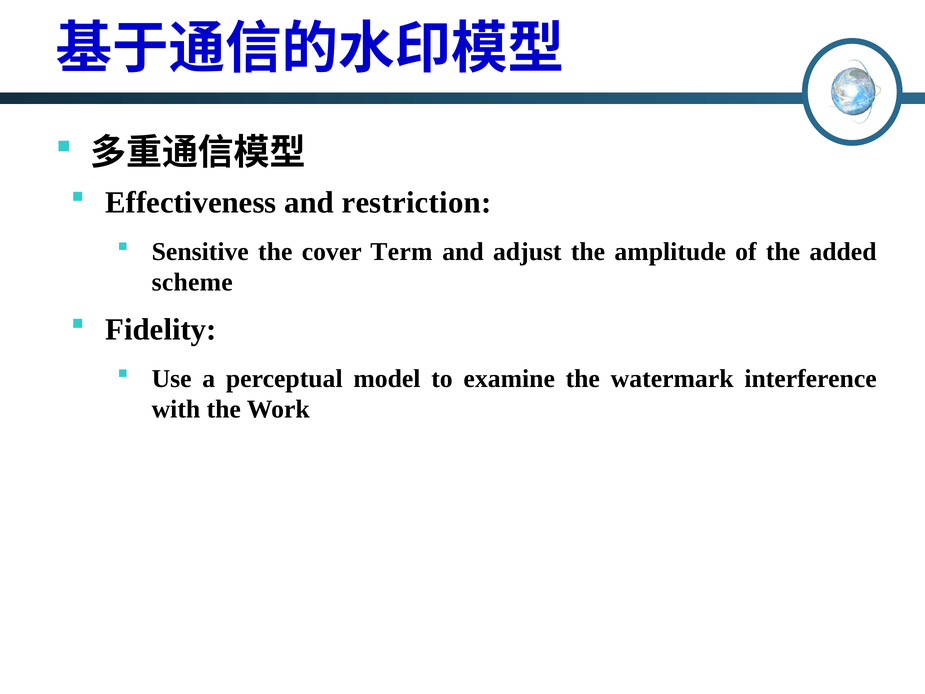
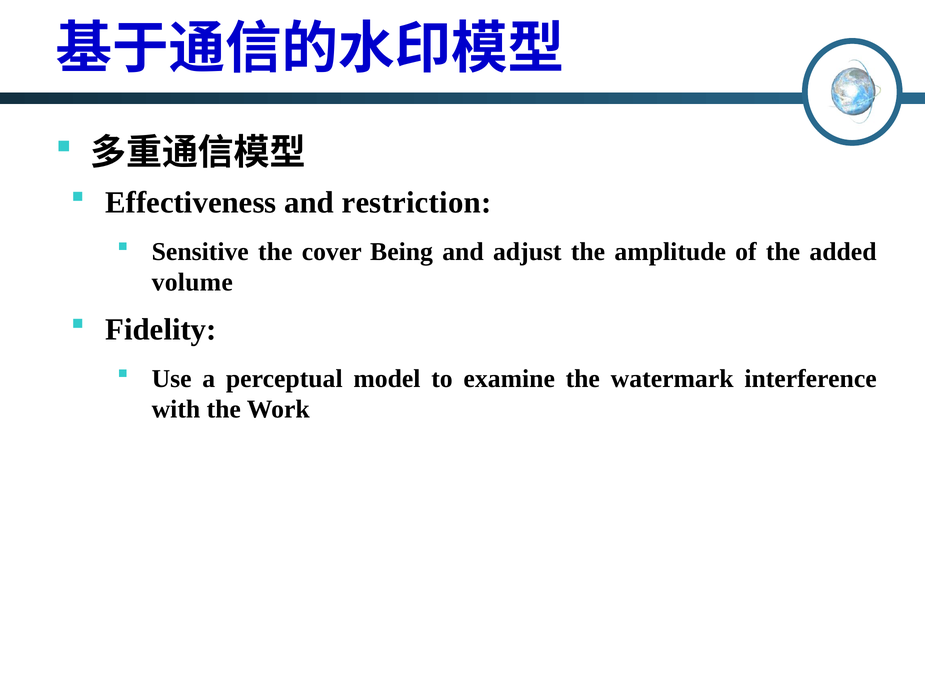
Term: Term -> Being
scheme: scheme -> volume
